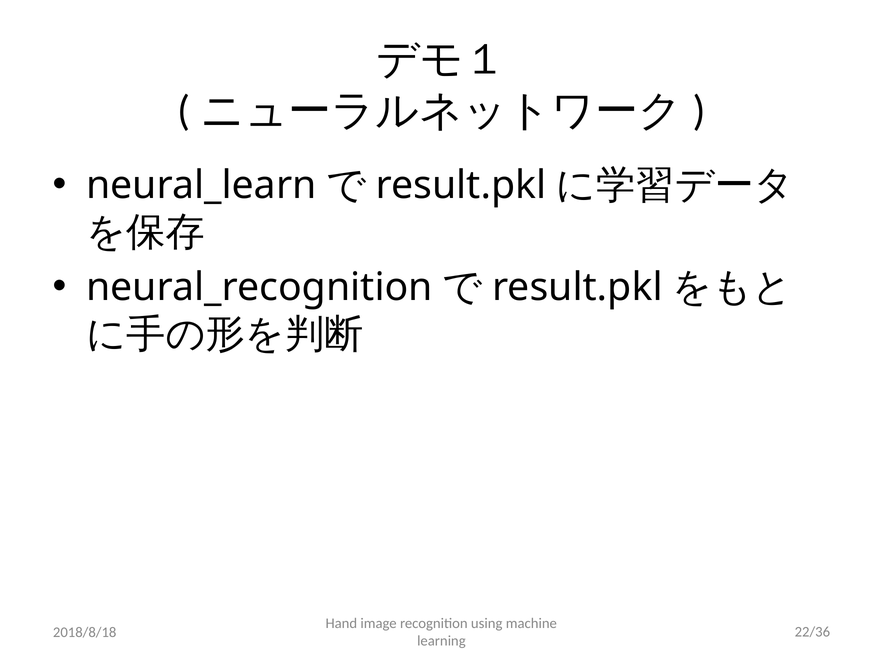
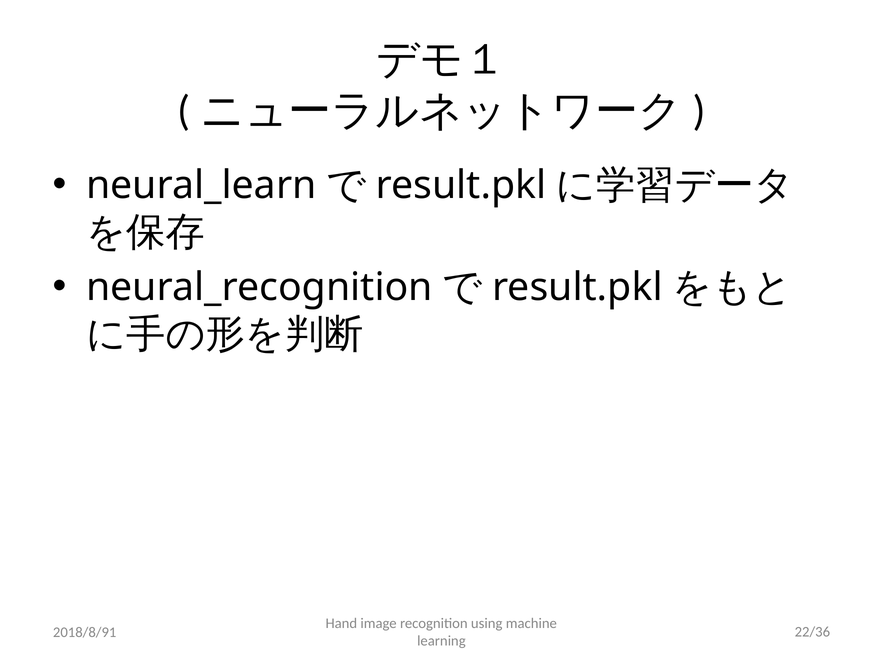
2018/8/18: 2018/8/18 -> 2018/8/91
